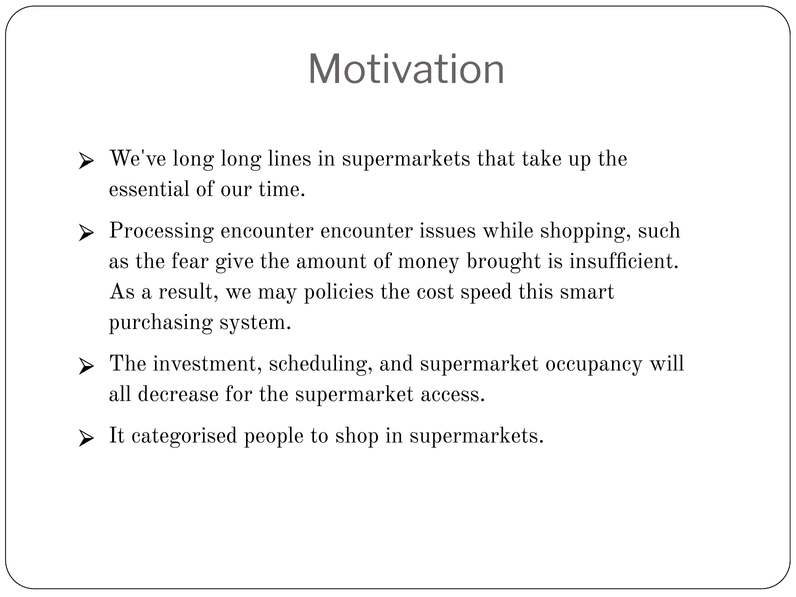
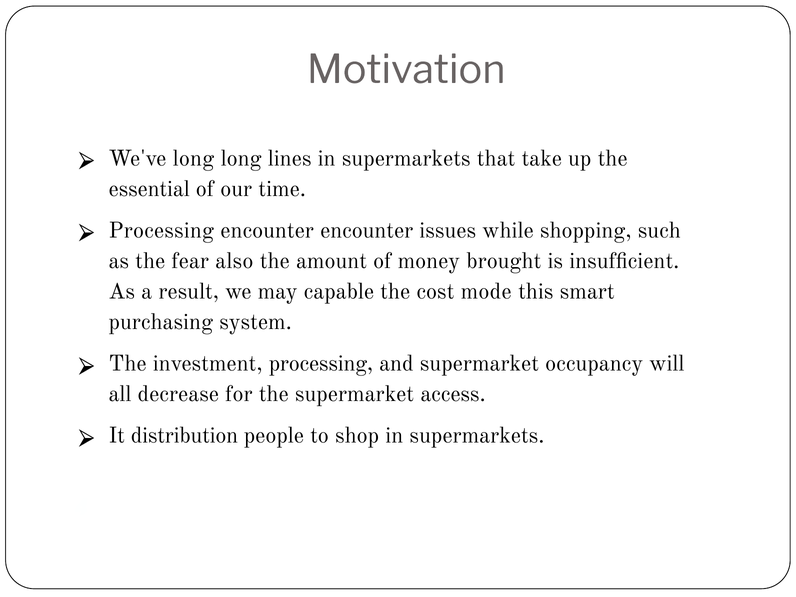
give: give -> also
policies: policies -> capable
speed: speed -> mode
investment scheduling: scheduling -> processing
categorised: categorised -> distribution
